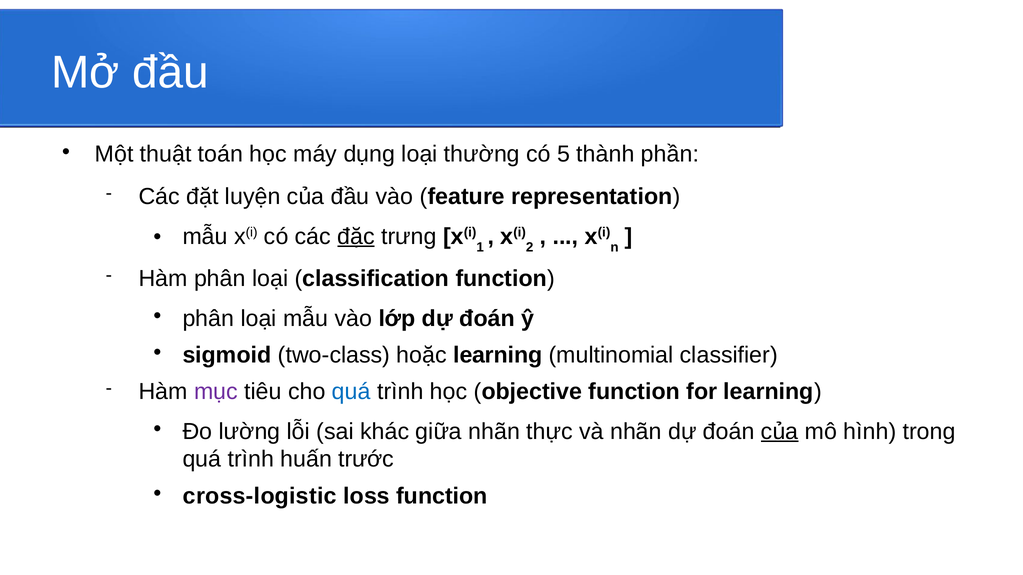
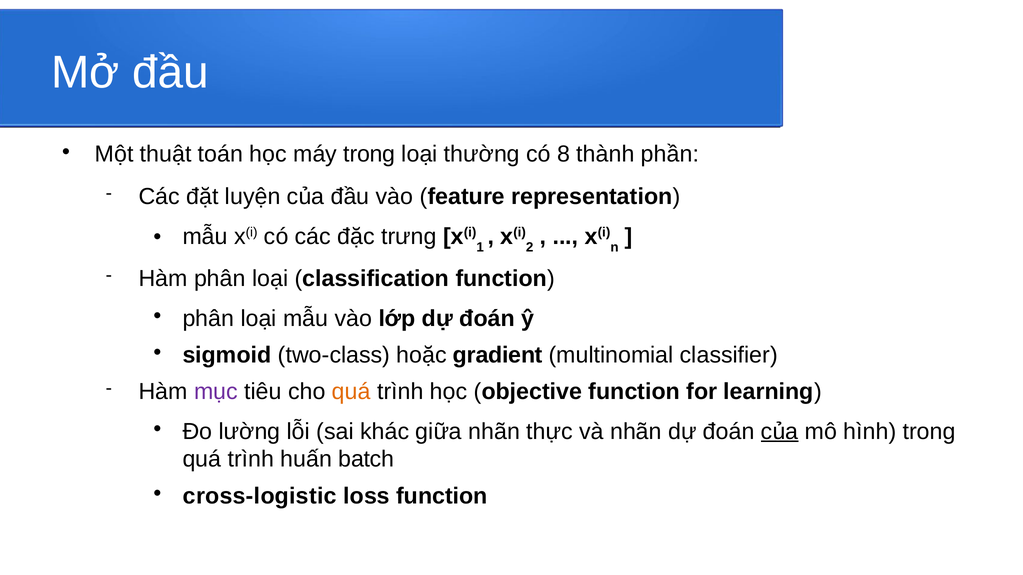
máy dụng: dụng -> trong
5: 5 -> 8
đặc underline: present -> none
hoặc learning: learning -> gradient
quá at (351, 392) colour: blue -> orange
trước: trước -> batch
